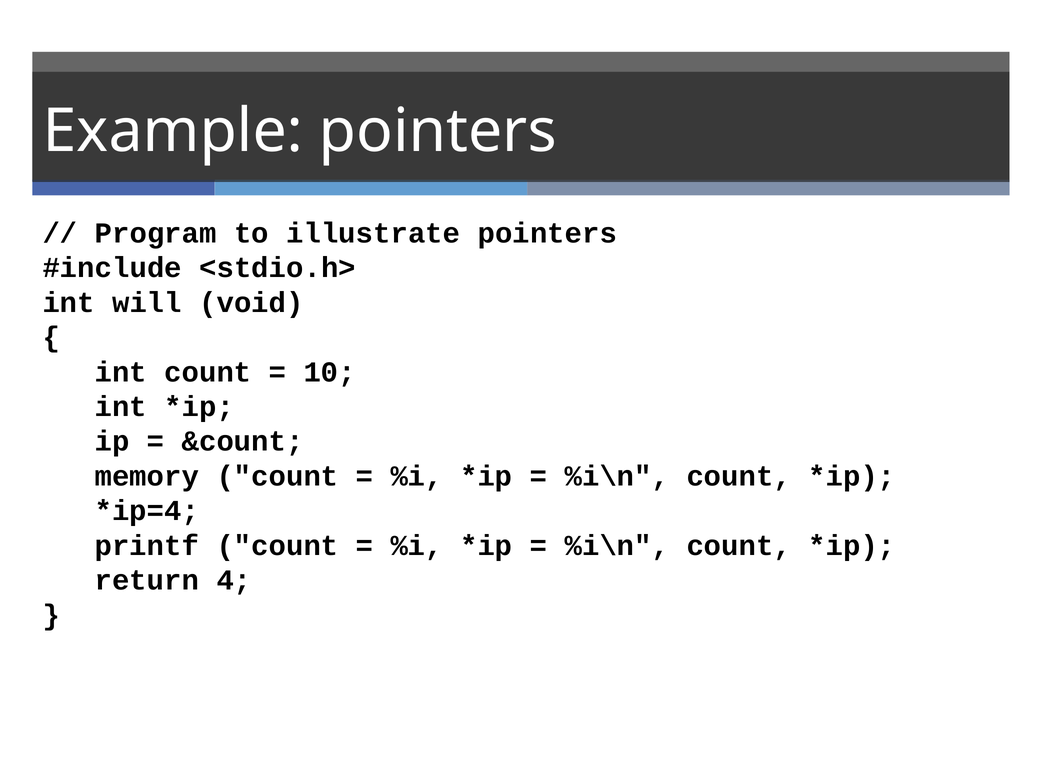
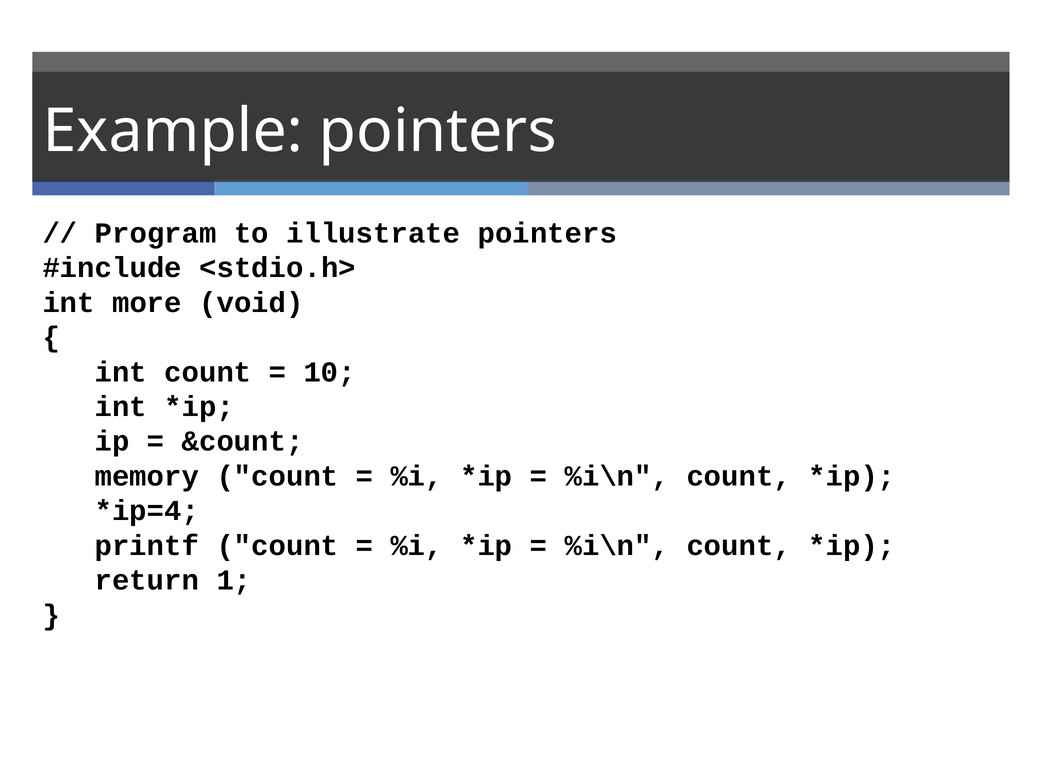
will: will -> more
4: 4 -> 1
